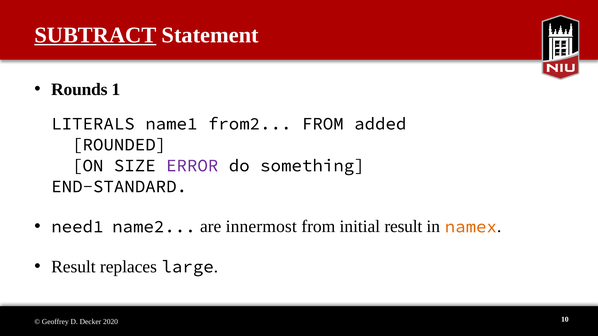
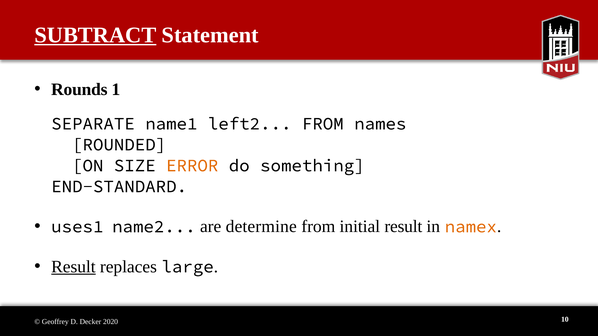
LITERALS: LITERALS -> SEPARATE
from2: from2 -> left2
added: added -> names
ERROR colour: purple -> orange
need1: need1 -> uses1
innermost: innermost -> determine
Result at (73, 267) underline: none -> present
